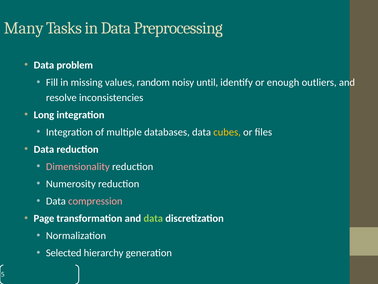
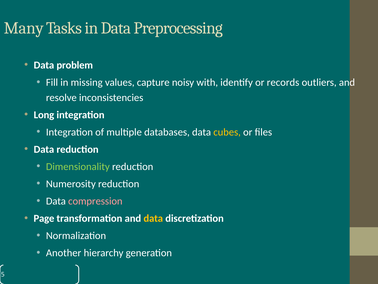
random: random -> capture
until: until -> with
enough: enough -> records
Dimensionality colour: pink -> light green
data at (153, 218) colour: light green -> yellow
Selected: Selected -> Another
